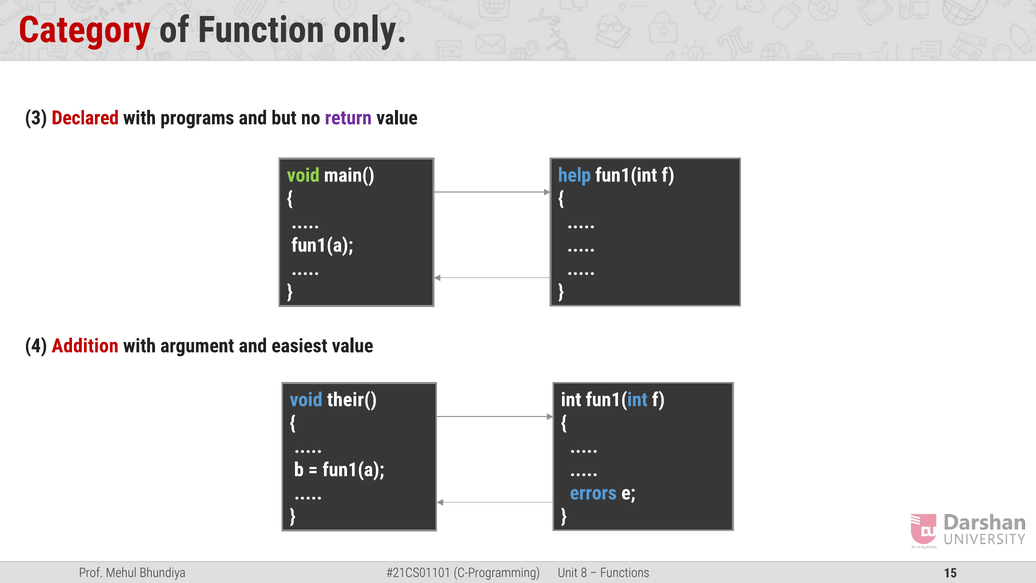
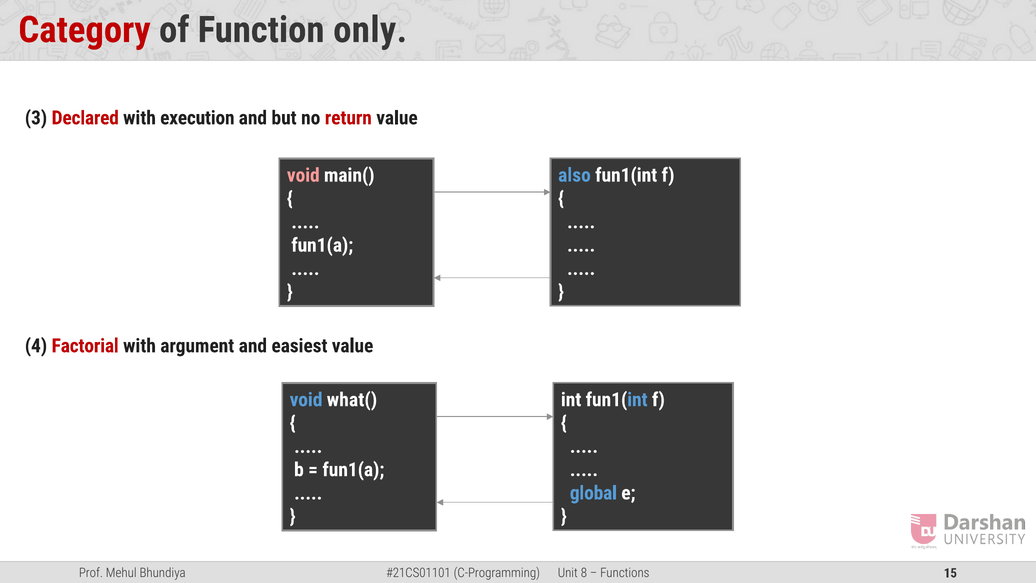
programs: programs -> execution
return at (348, 118) colour: purple -> red
help: help -> also
void at (303, 175) colour: light green -> pink
Addition: Addition -> Factorial
their(: their( -> what(
errors: errors -> global
